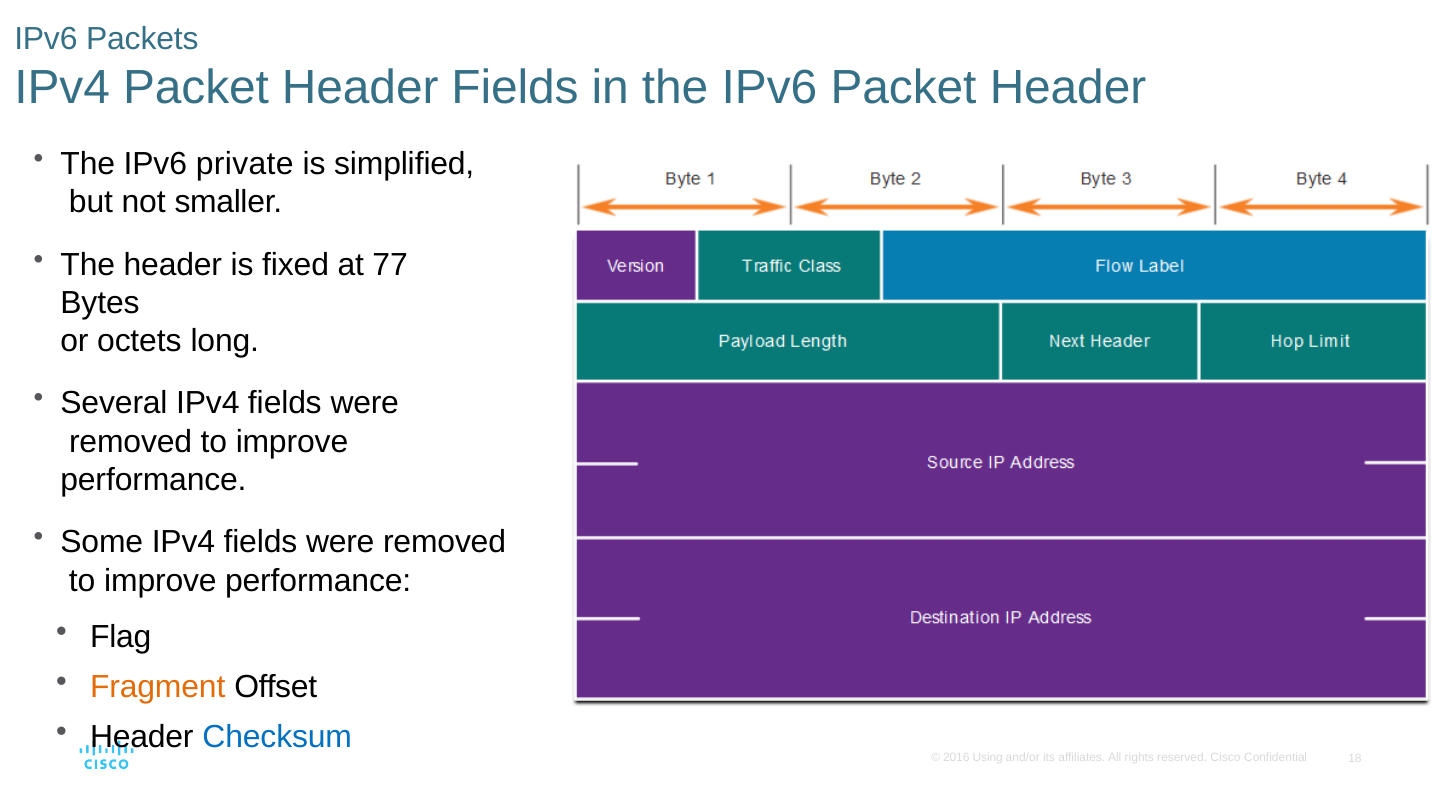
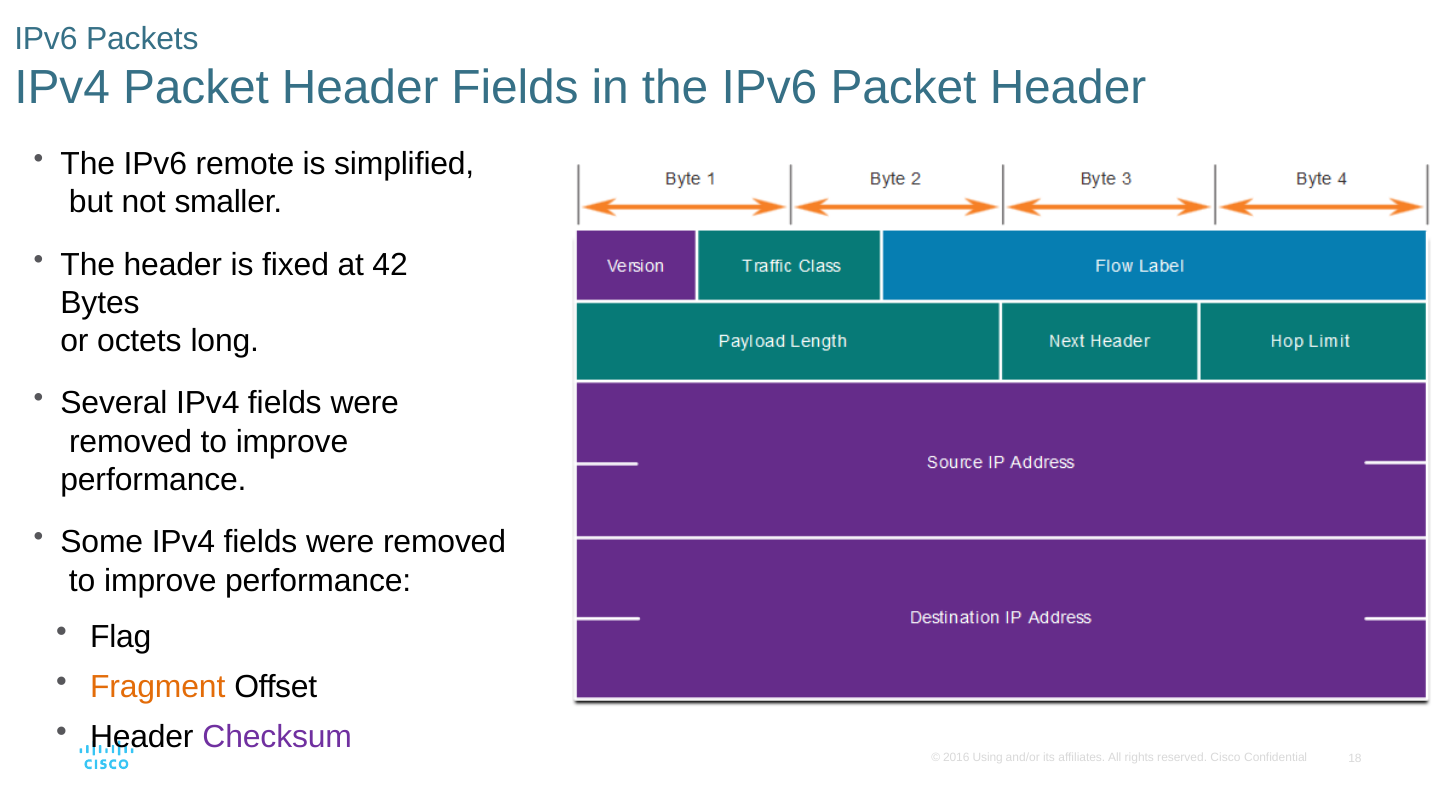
private: private -> remote
77: 77 -> 42
Checksum colour: blue -> purple
